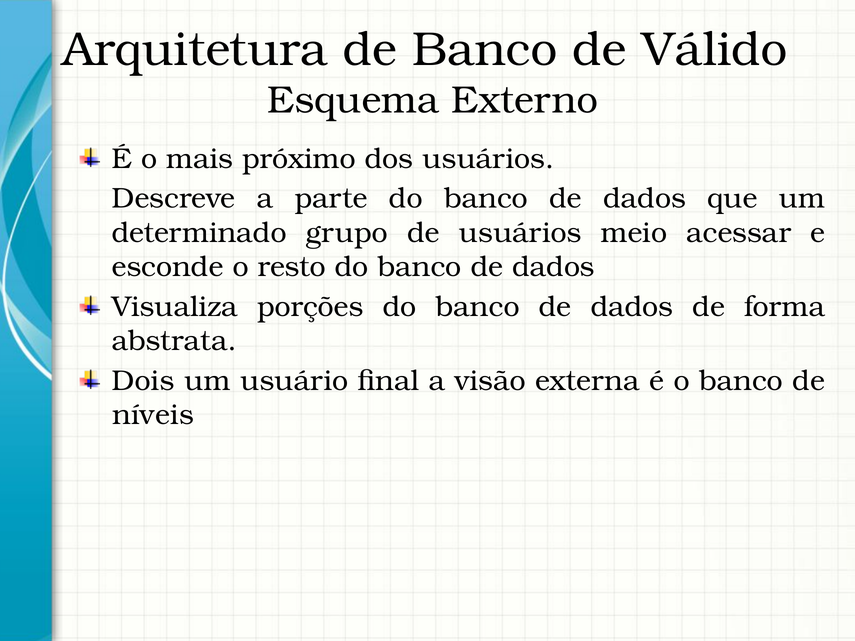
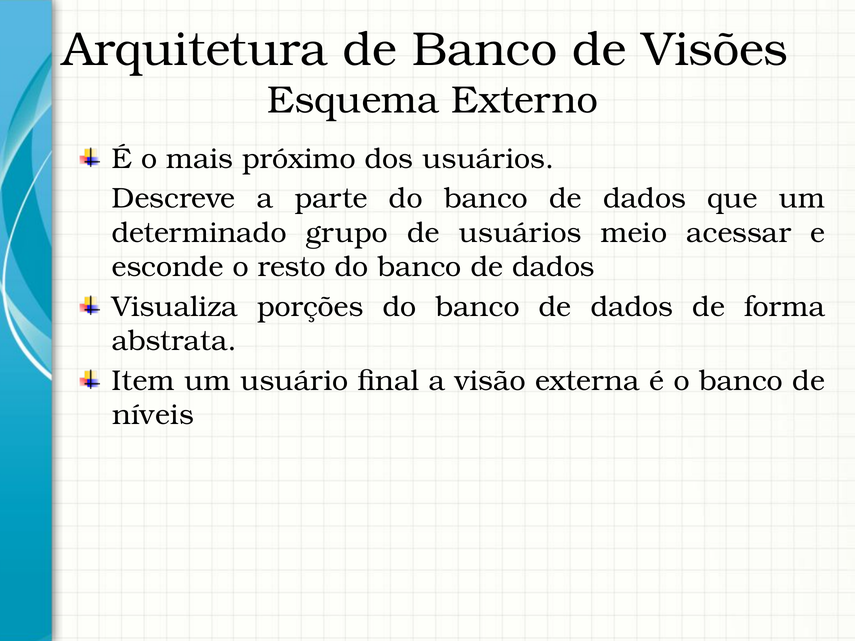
Válido: Válido -> Visões
Dois: Dois -> Item
